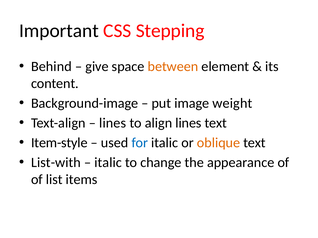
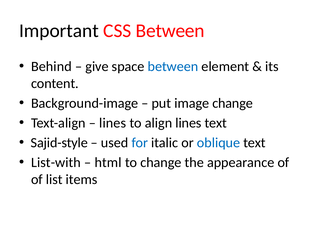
CSS Stepping: Stepping -> Between
between at (173, 67) colour: orange -> blue
image weight: weight -> change
Item-style: Item-style -> Sajid-style
oblique colour: orange -> blue
italic at (108, 163): italic -> html
